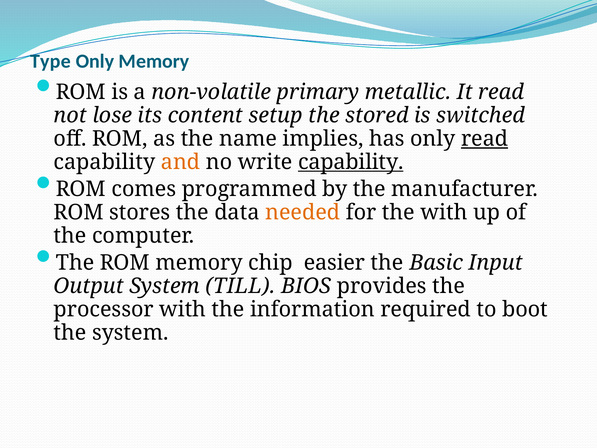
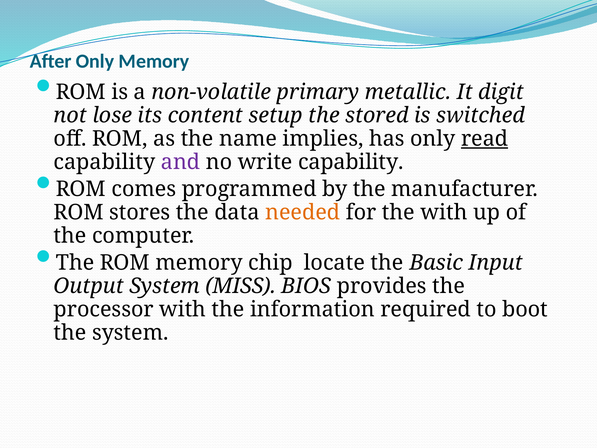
Type: Type -> After
It read: read -> digit
and colour: orange -> purple
capability at (351, 162) underline: present -> none
easier: easier -> locate
TILL: TILL -> MISS
